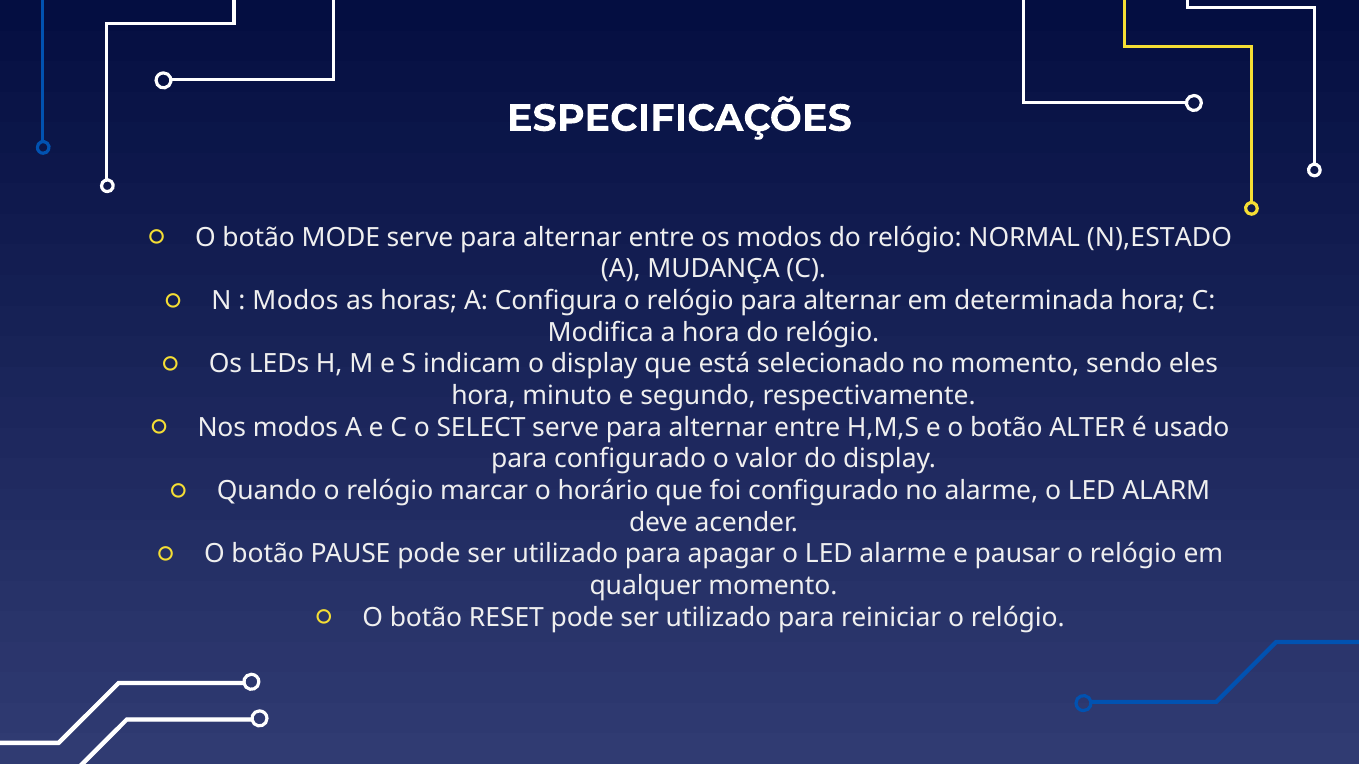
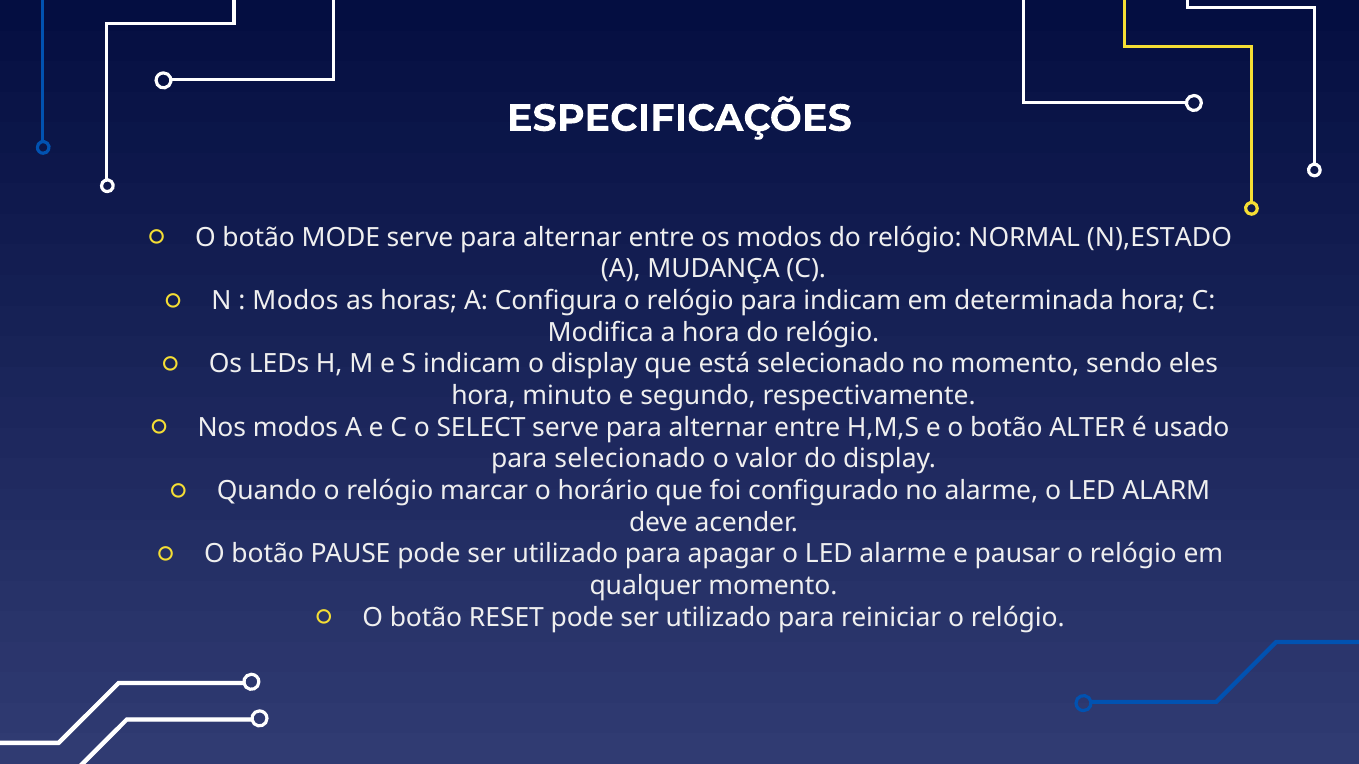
relógio para alternar: alternar -> indicam
para configurado: configurado -> selecionado
